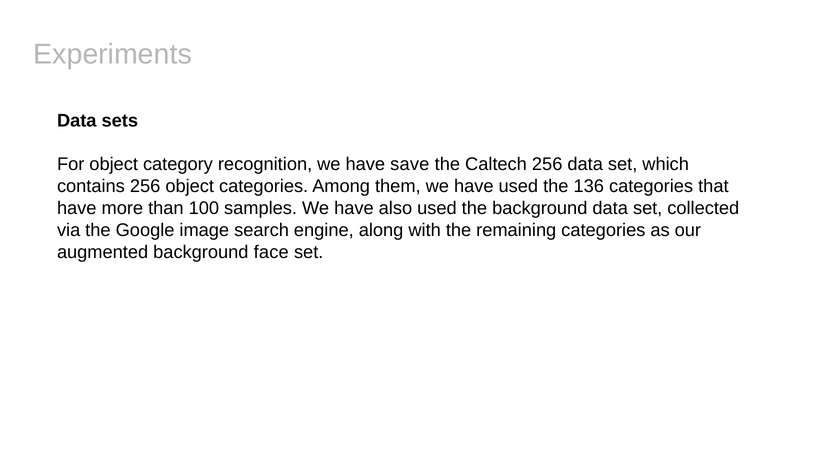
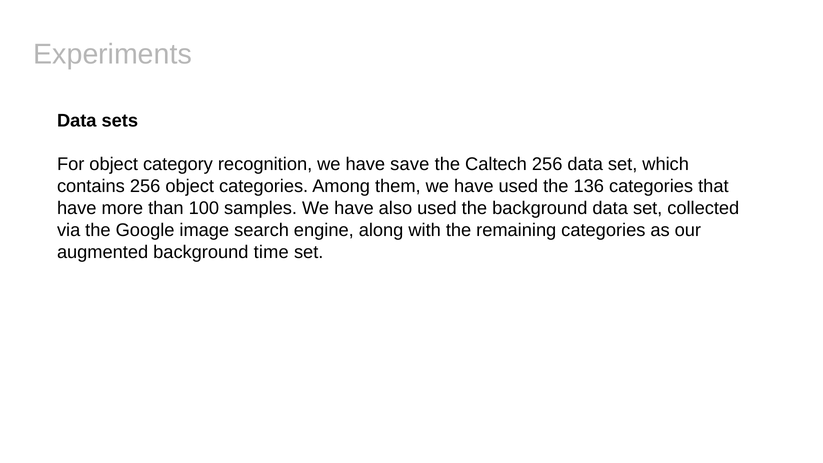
face: face -> time
